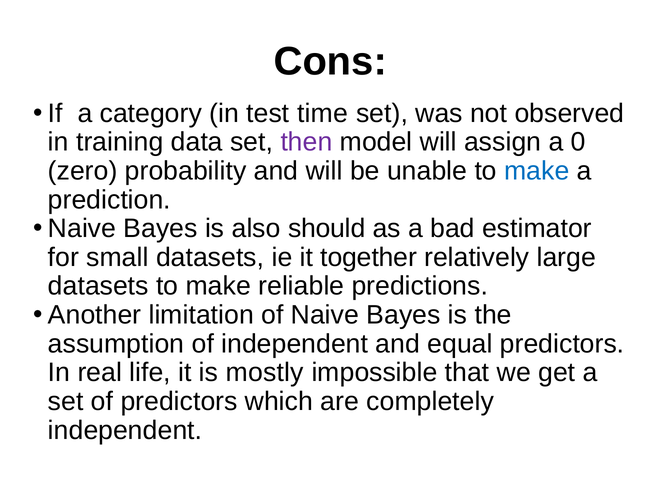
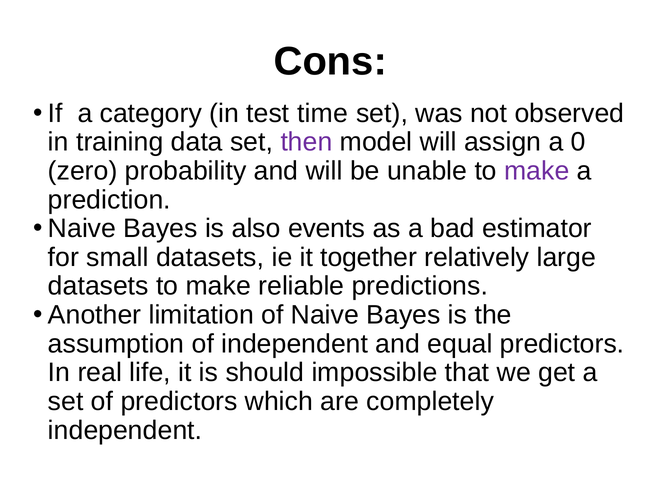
make at (537, 171) colour: blue -> purple
should: should -> events
mostly: mostly -> should
